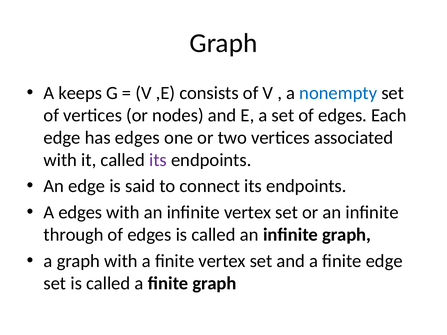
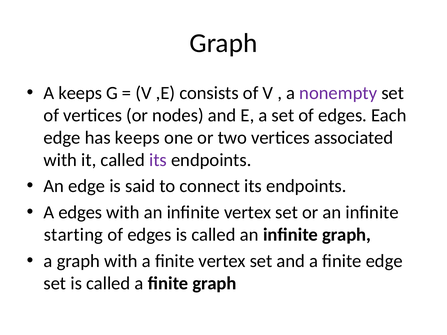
nonempty colour: blue -> purple
has edges: edges -> keeps
through: through -> starting
